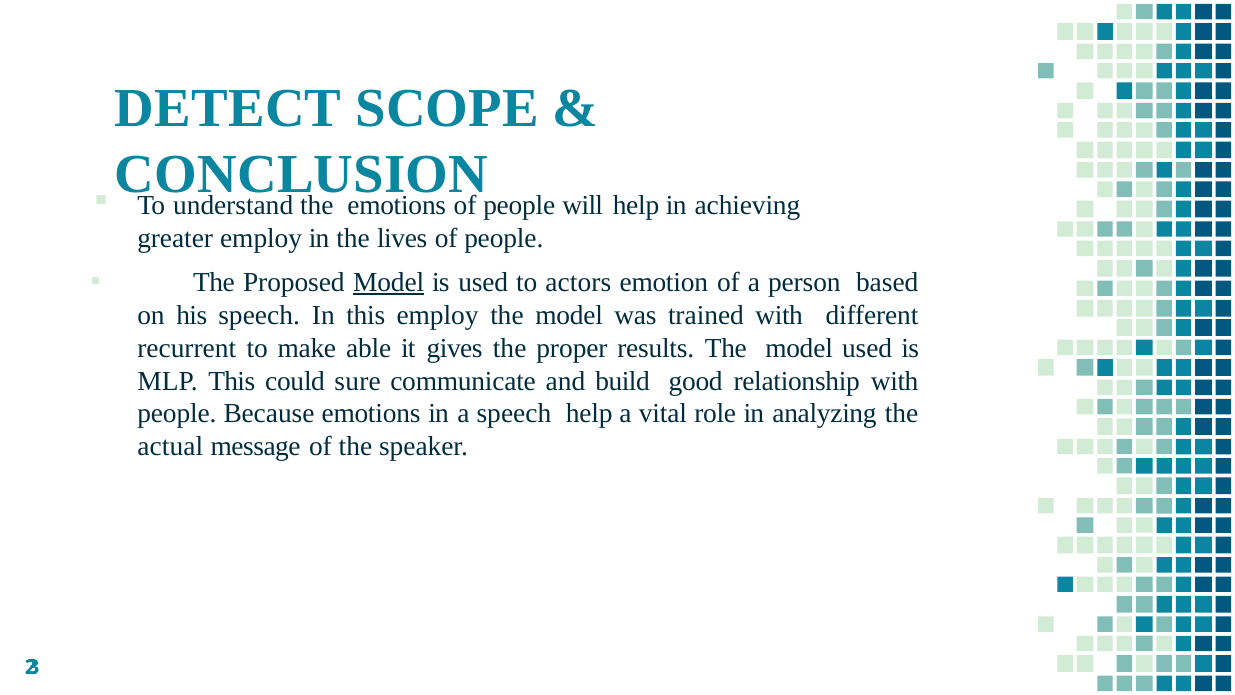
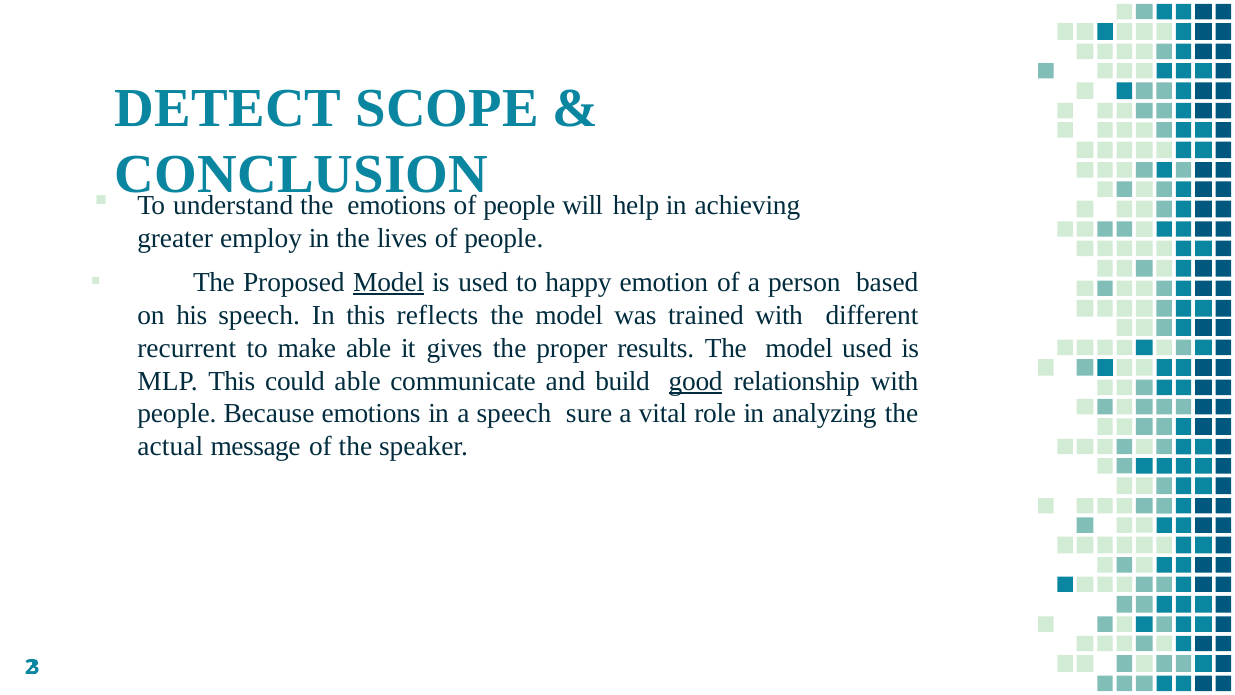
actors: actors -> happy
this employ: employ -> reflects
could sure: sure -> able
good underline: none -> present
speech help: help -> sure
